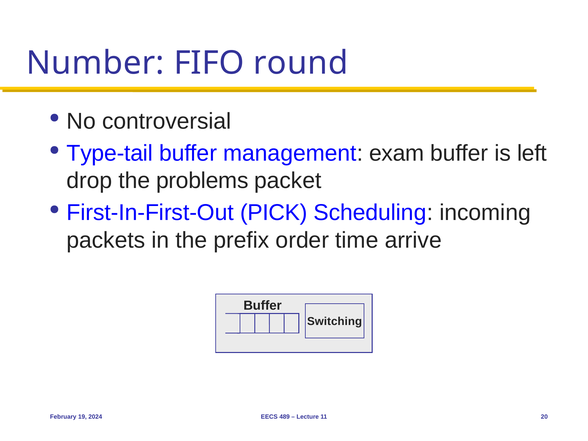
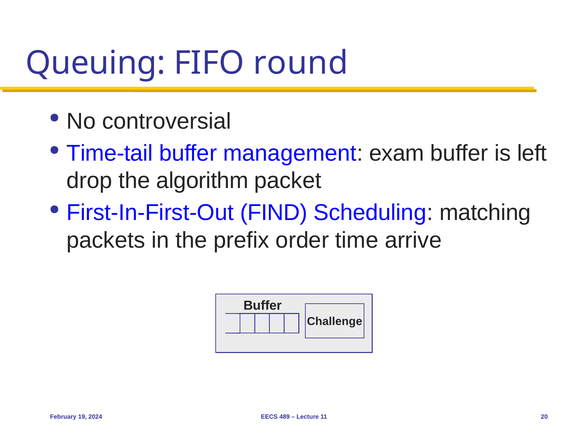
Number: Number -> Queuing
Type-tail: Type-tail -> Time-tail
problems: problems -> algorithm
PICK: PICK -> FIND
incoming: incoming -> matching
Switching: Switching -> Challenge
